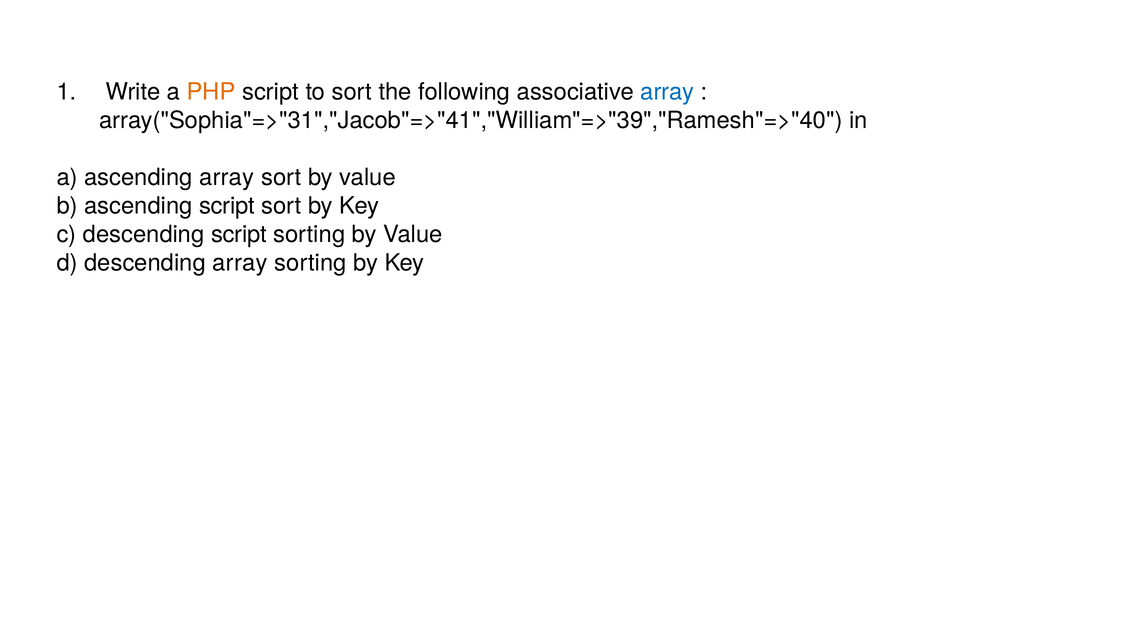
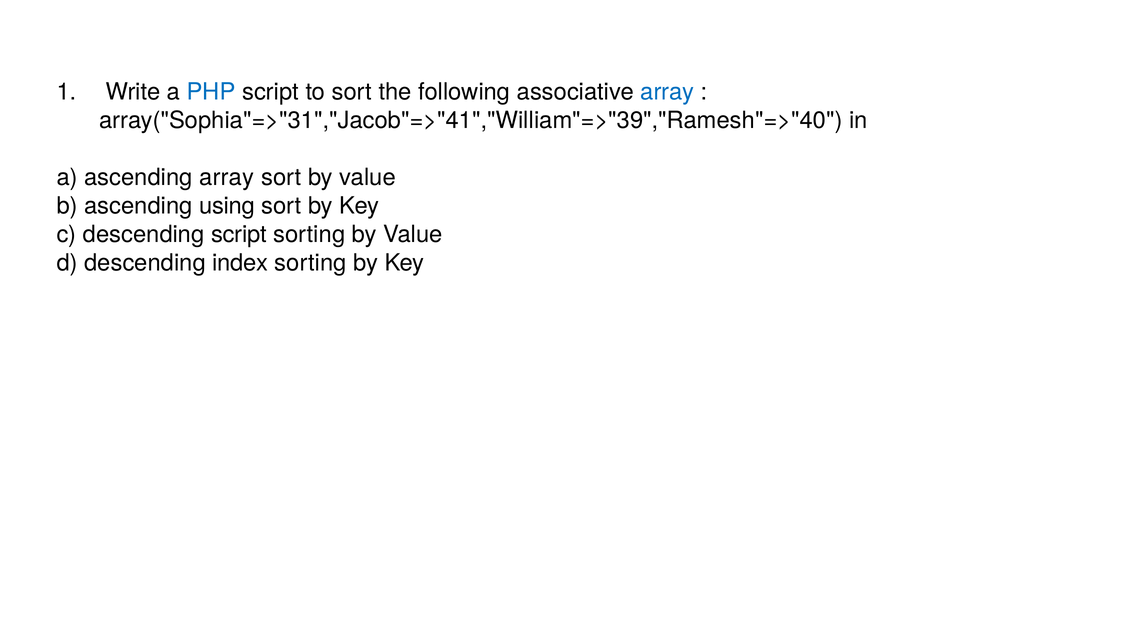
PHP colour: orange -> blue
ascending script: script -> using
descending array: array -> index
